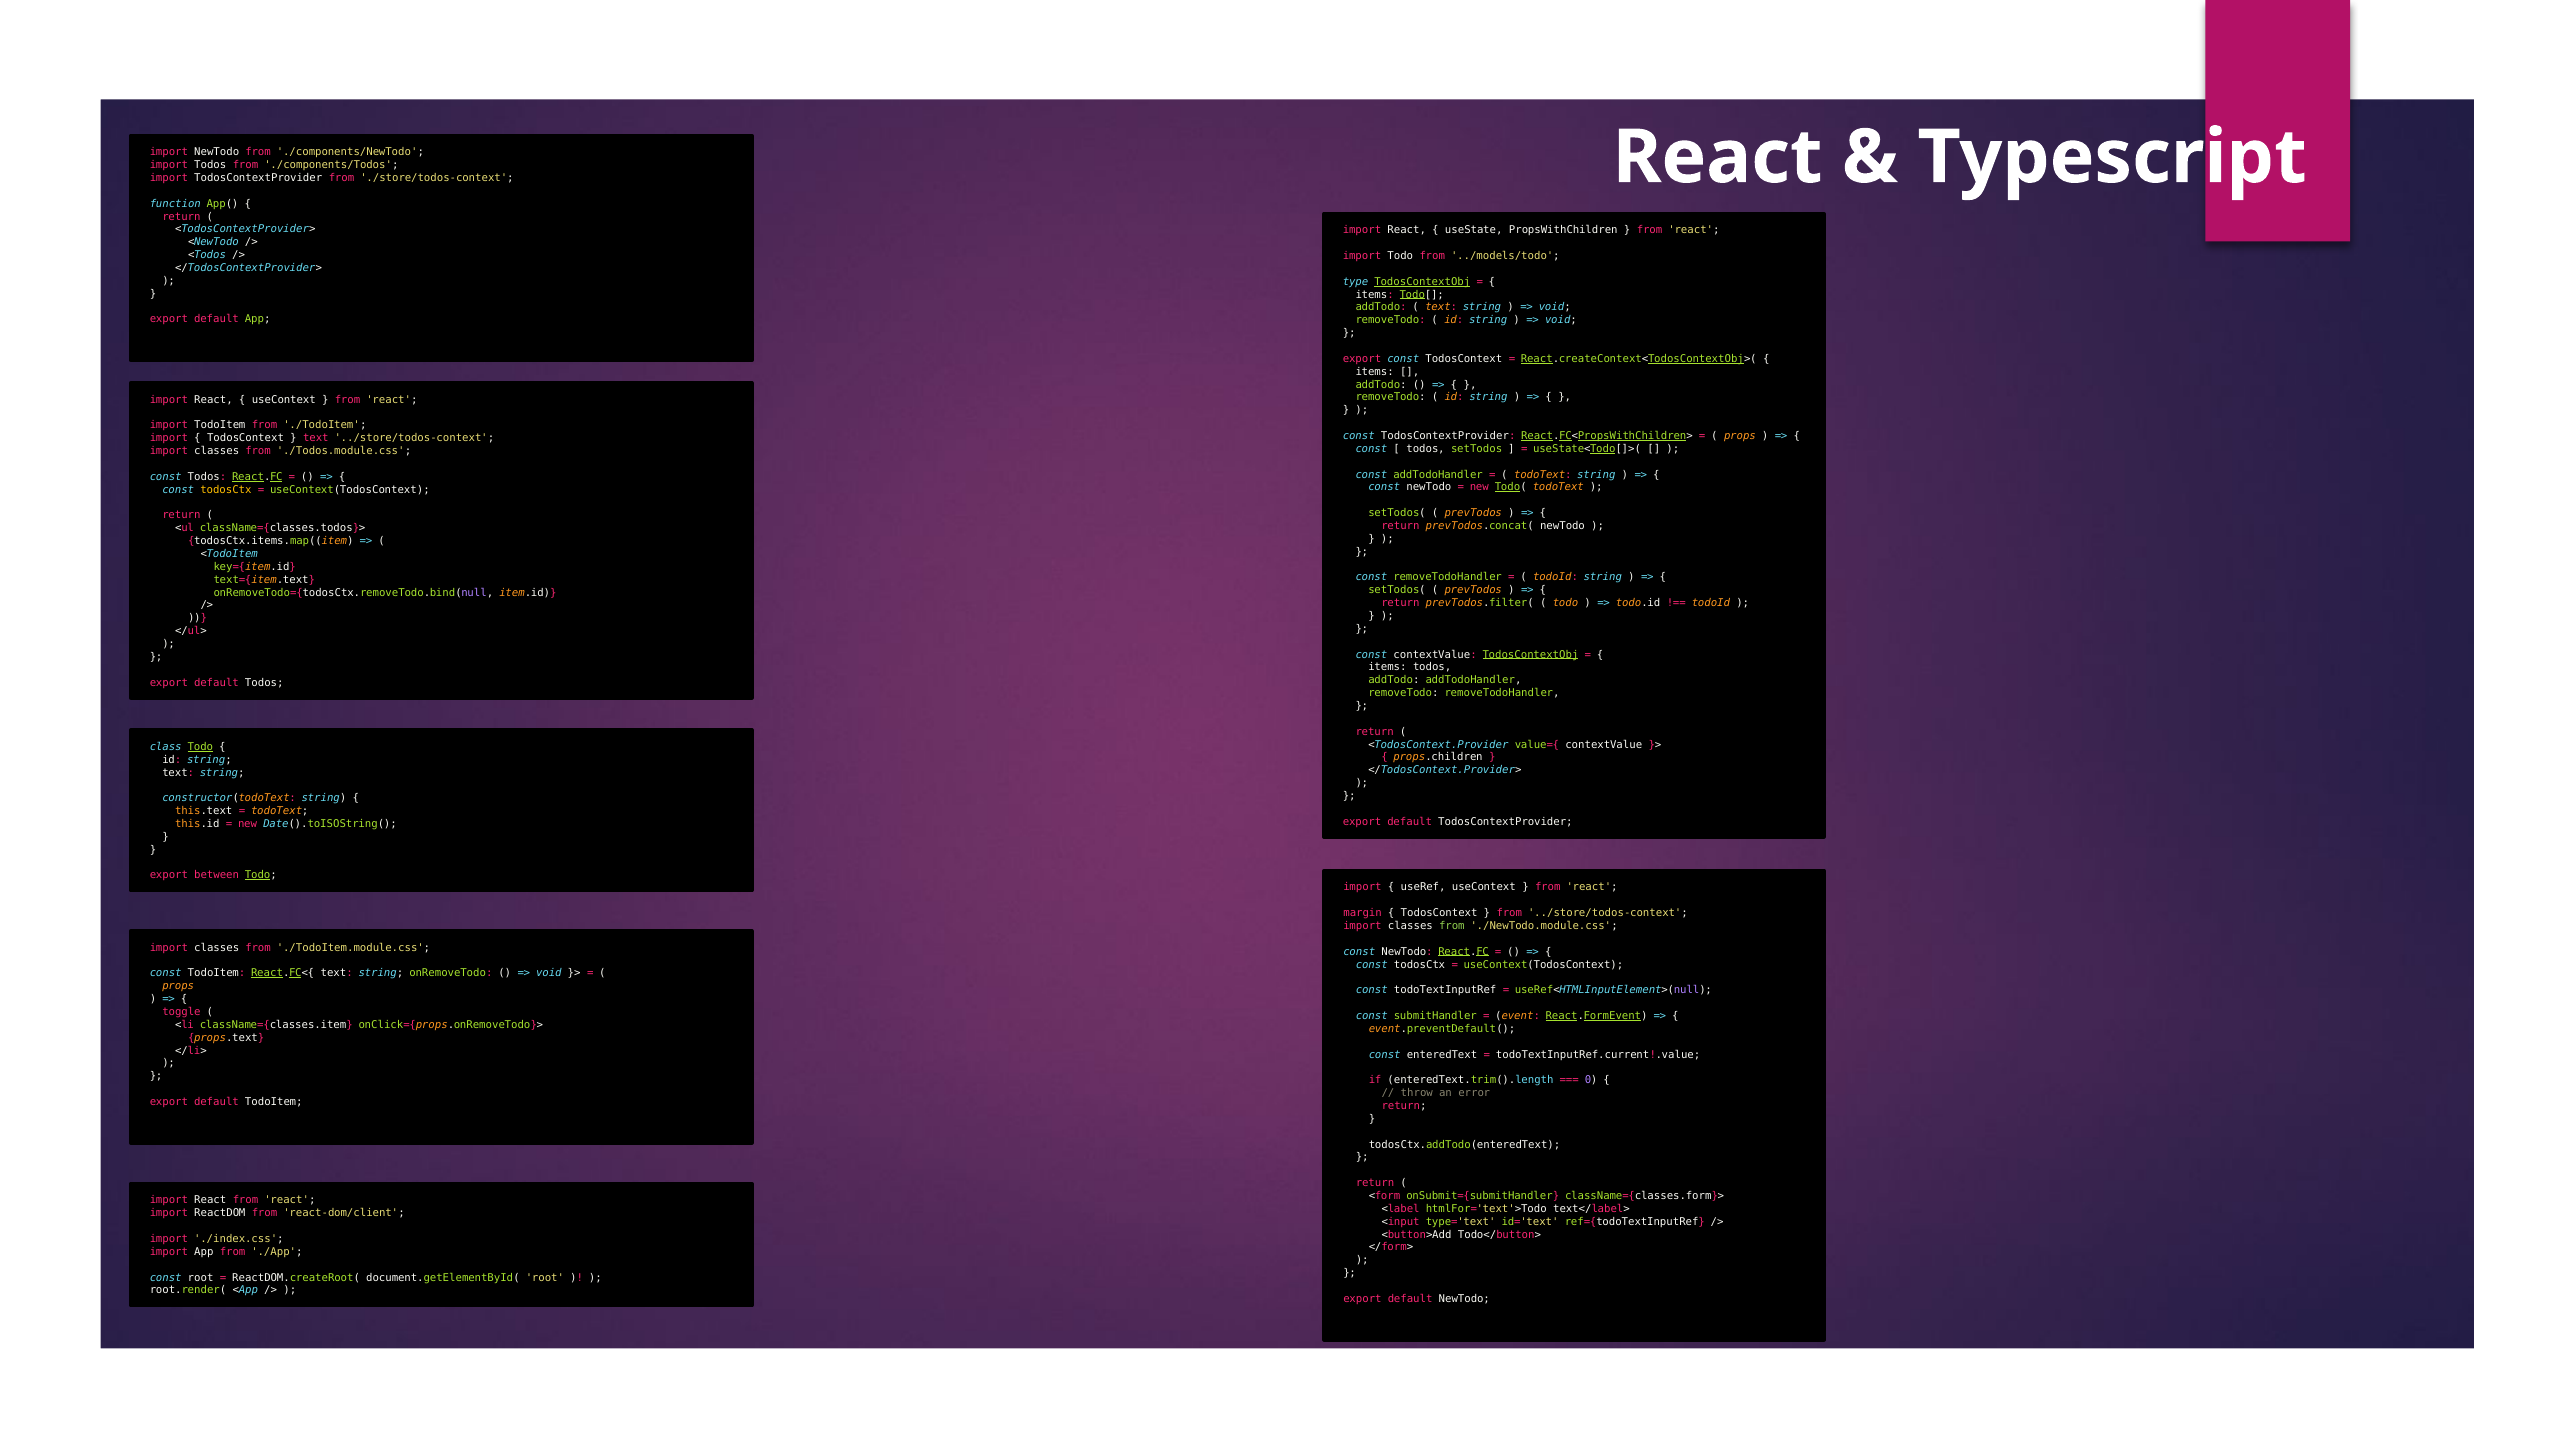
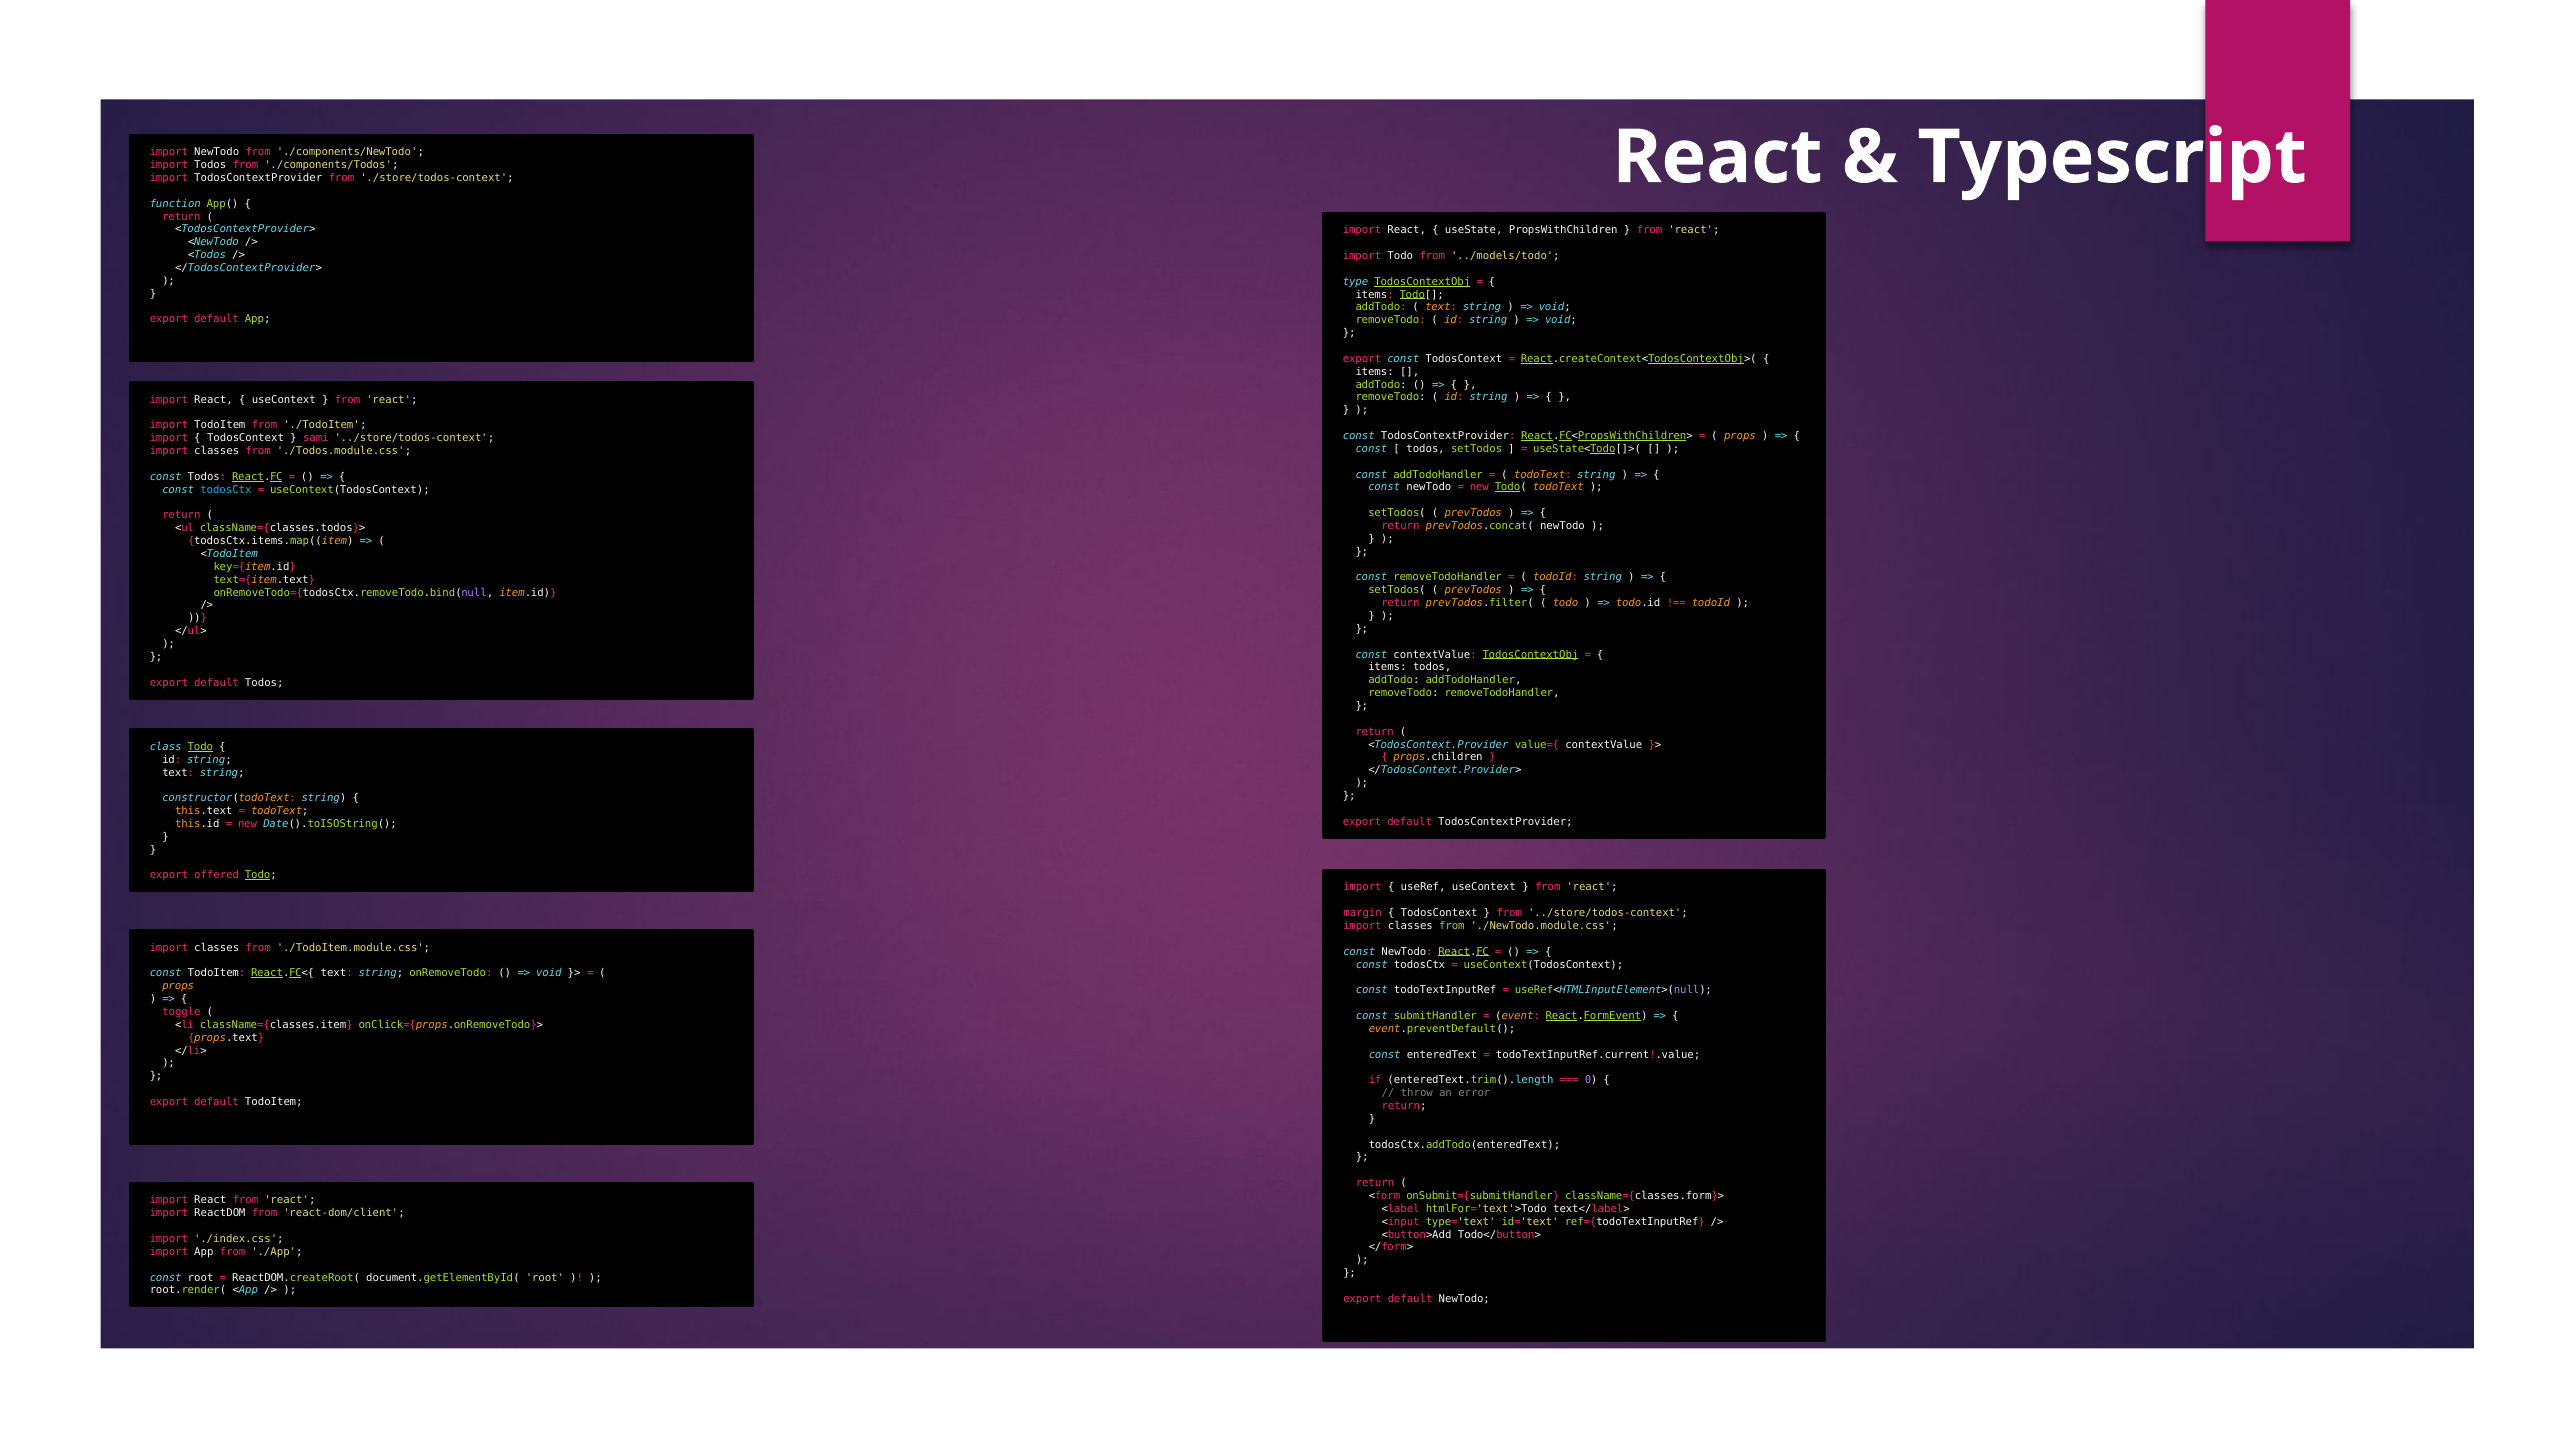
text at (316, 438): text -> sami
todosCtx at (226, 490) colour: yellow -> light blue
between: between -> offered
